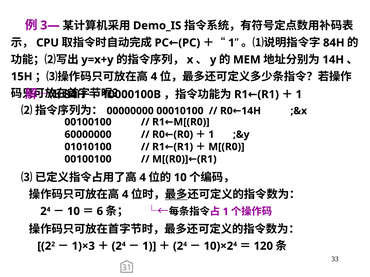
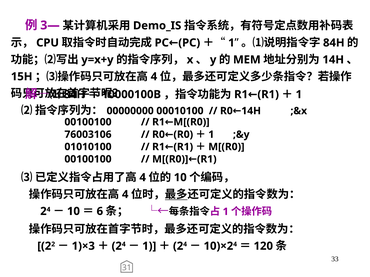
60000000: 60000000 -> 76003106
